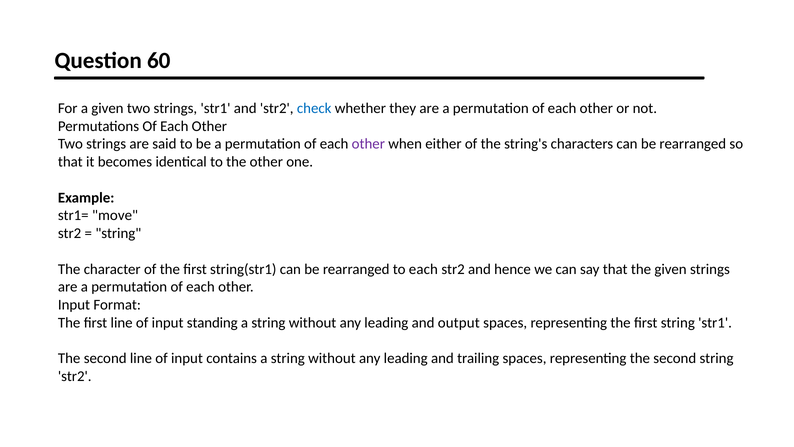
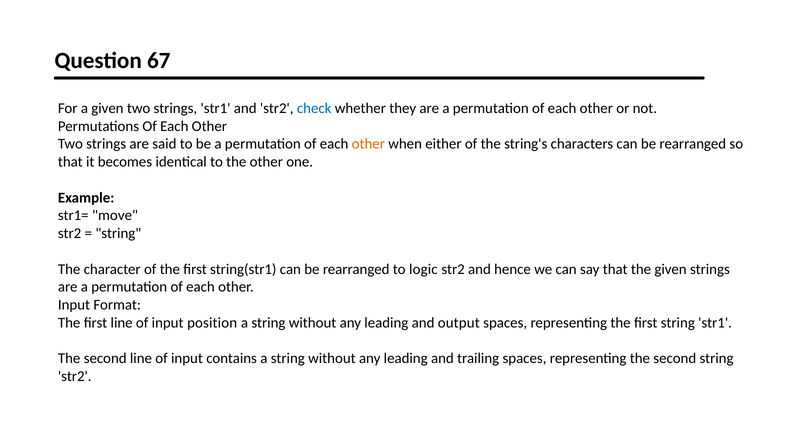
60: 60 -> 67
other at (368, 144) colour: purple -> orange
to each: each -> logic
standing: standing -> position
